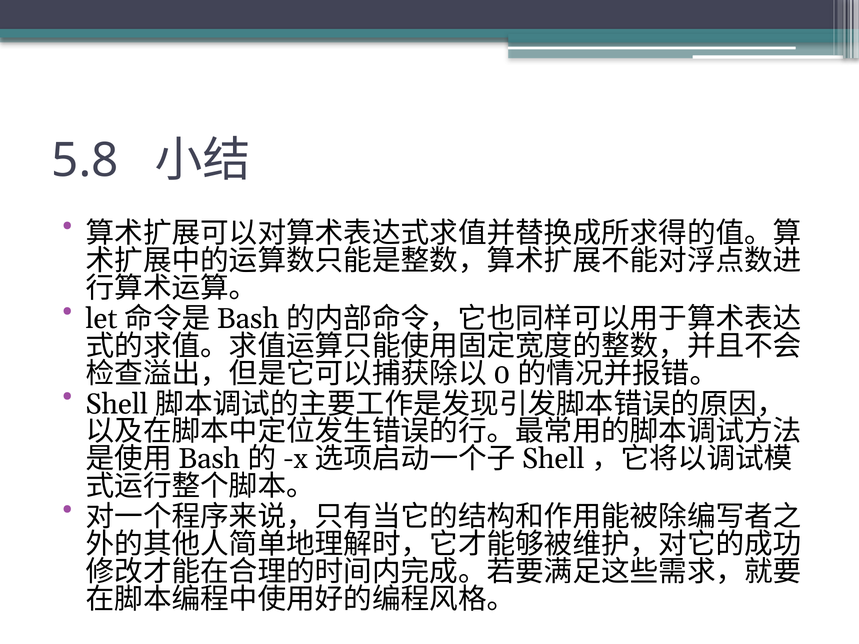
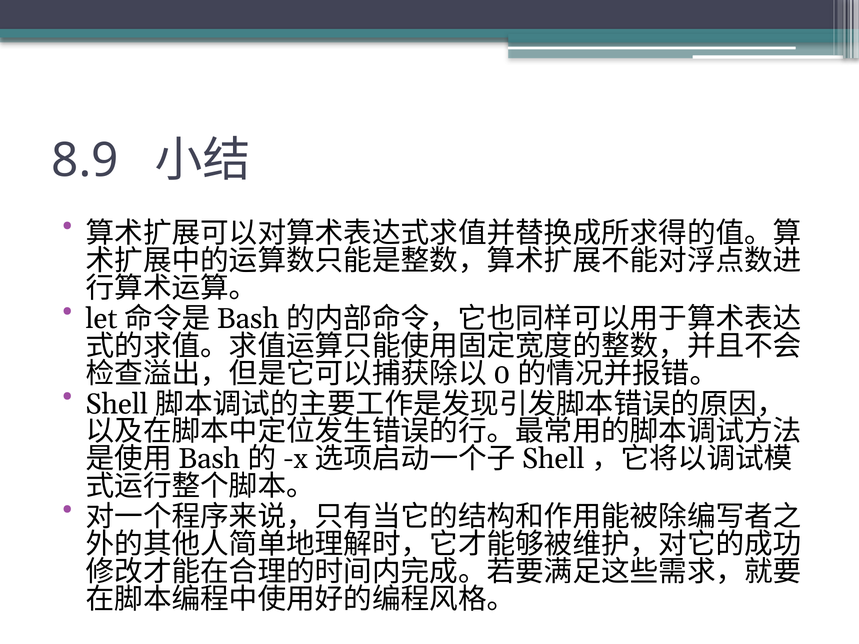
5.8: 5.8 -> 8.9
